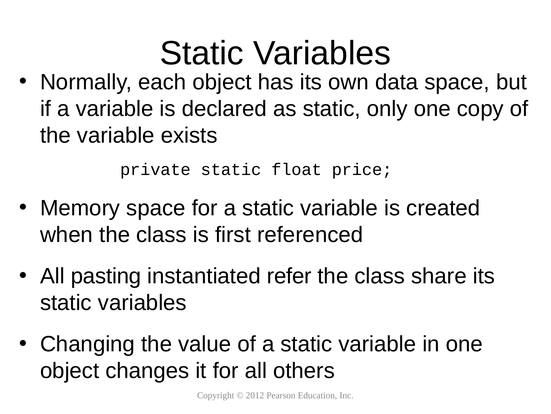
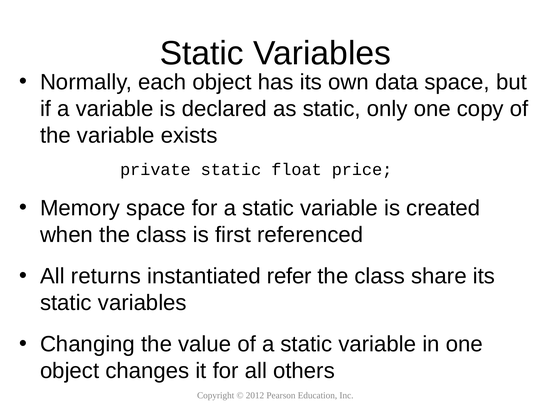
pasting: pasting -> returns
